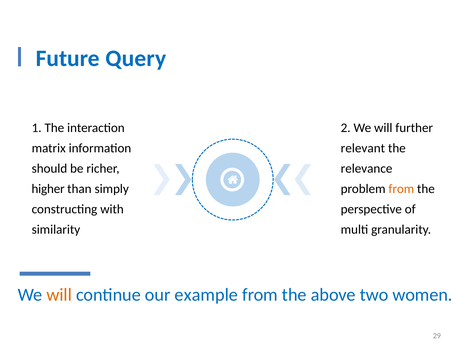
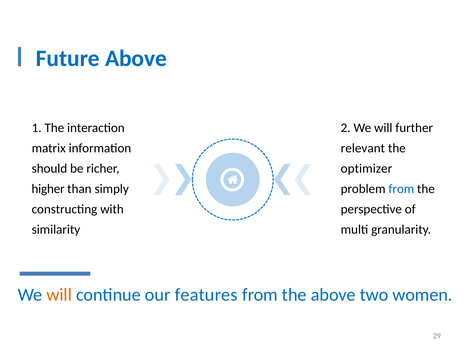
Future Query: Query -> Above
relevance: relevance -> optimizer
from at (401, 189) colour: orange -> blue
example: example -> features
